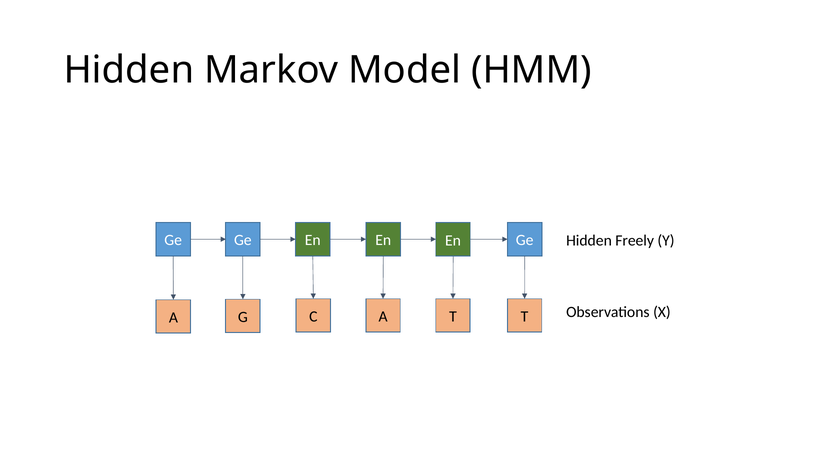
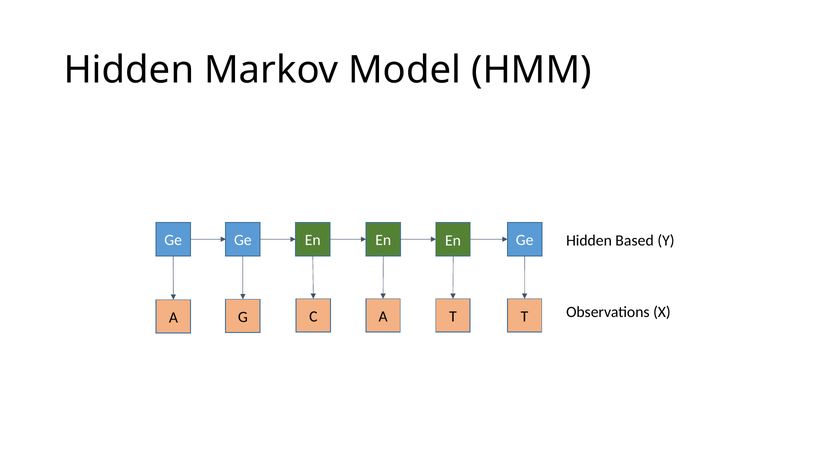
Freely: Freely -> Based
